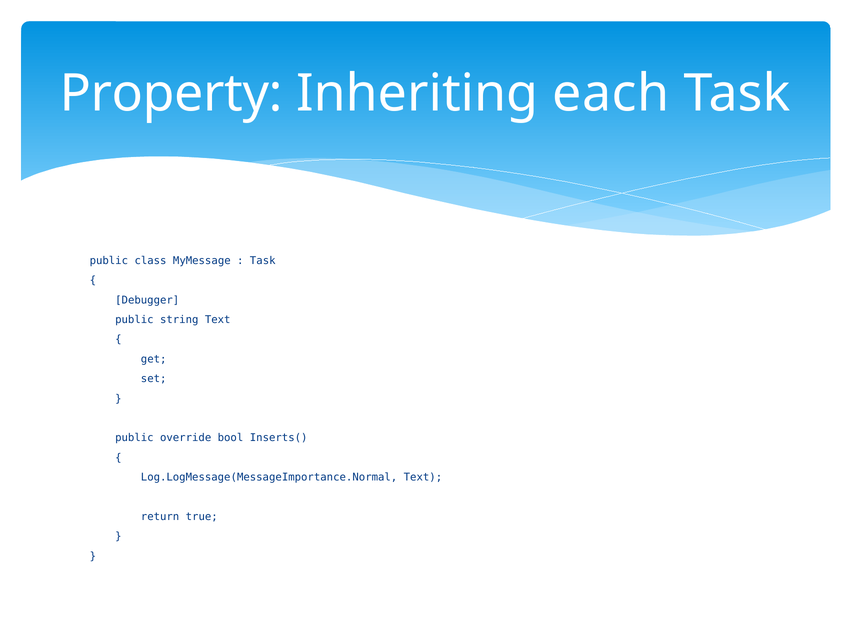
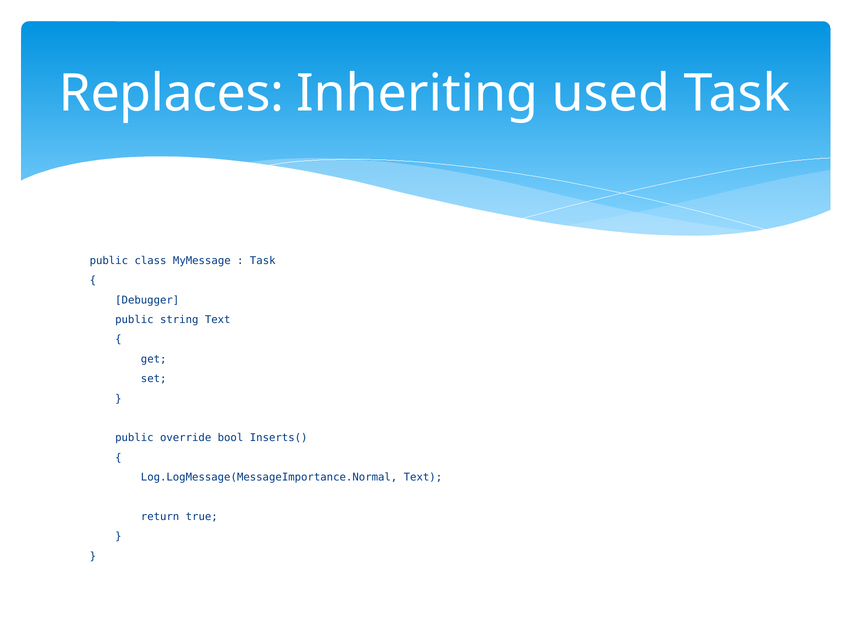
Property: Property -> Replaces
each: each -> used
